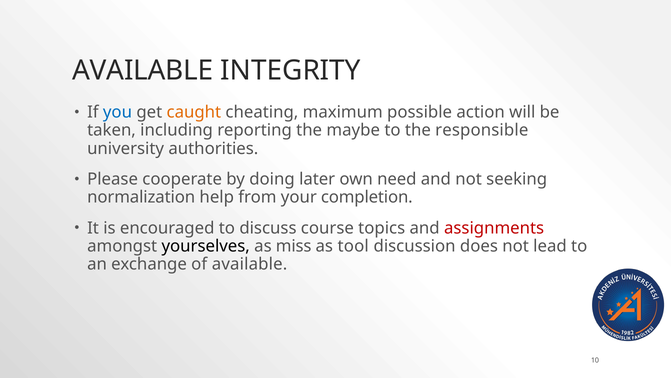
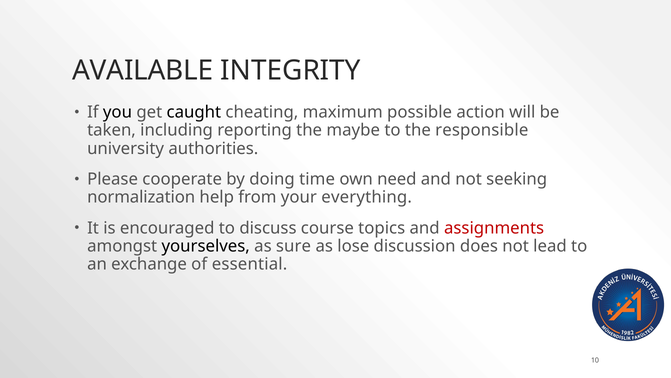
you colour: blue -> black
caught colour: orange -> black
later: later -> time
completion: completion -> everything
miss: miss -> sure
tool: tool -> lose
of available: available -> essential
